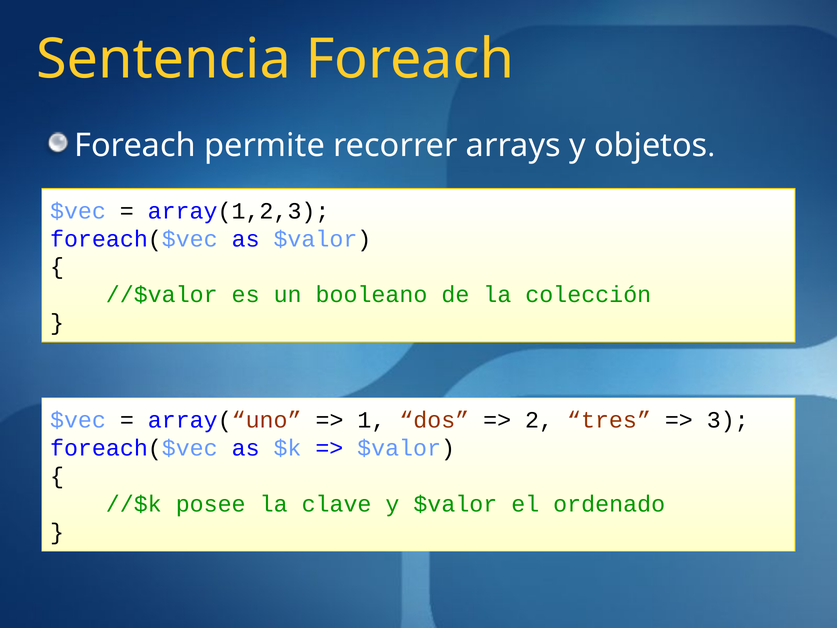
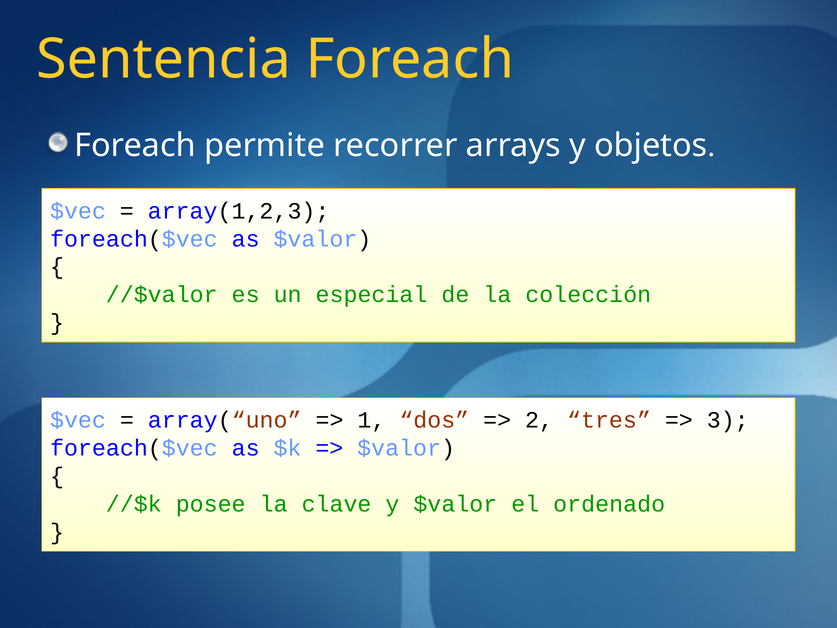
booleano: booleano -> especial
